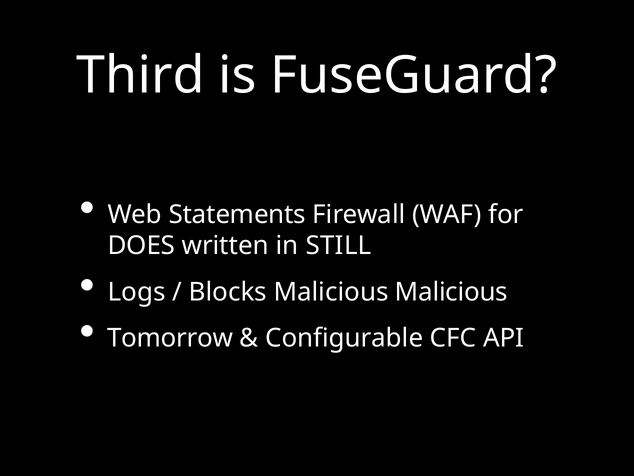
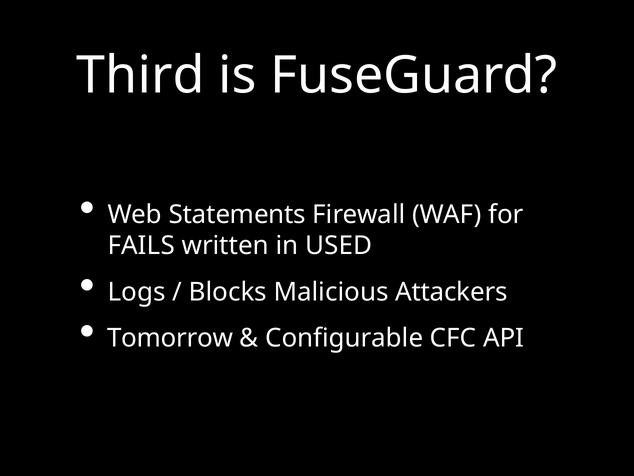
DOES: DOES -> FAILS
STILL: STILL -> USED
Malicious Malicious: Malicious -> Attackers
